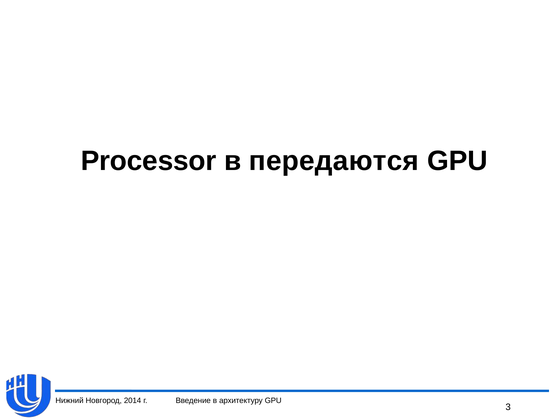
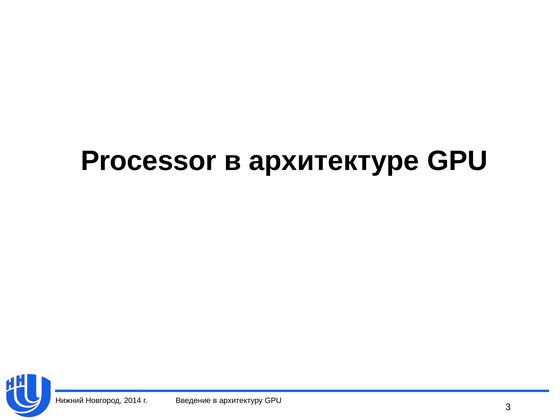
передаются: передаются -> архитектуре
